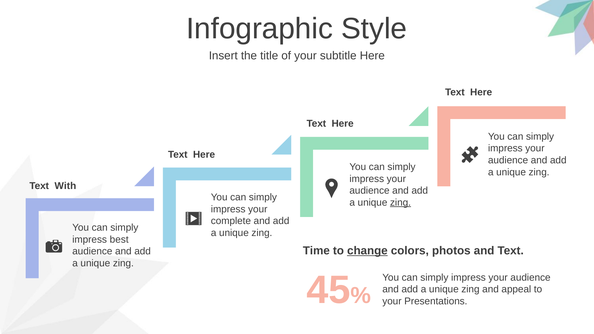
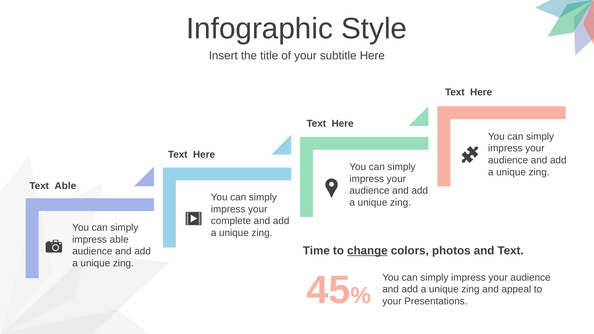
Text With: With -> Able
zing at (400, 203) underline: present -> none
impress best: best -> able
